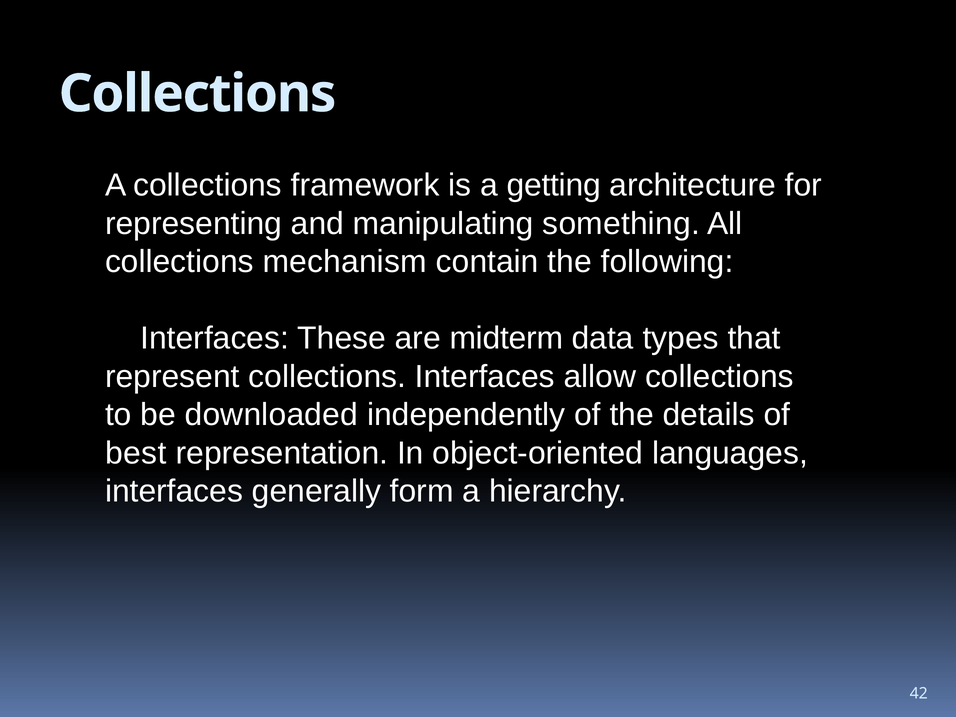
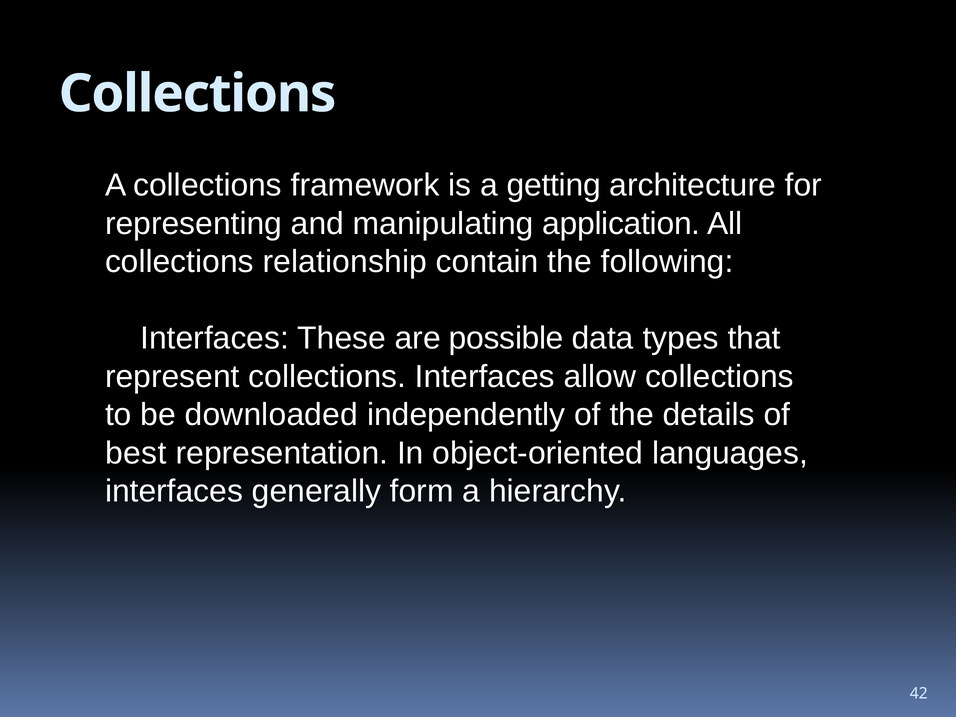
something: something -> application
mechanism: mechanism -> relationship
midterm: midterm -> possible
